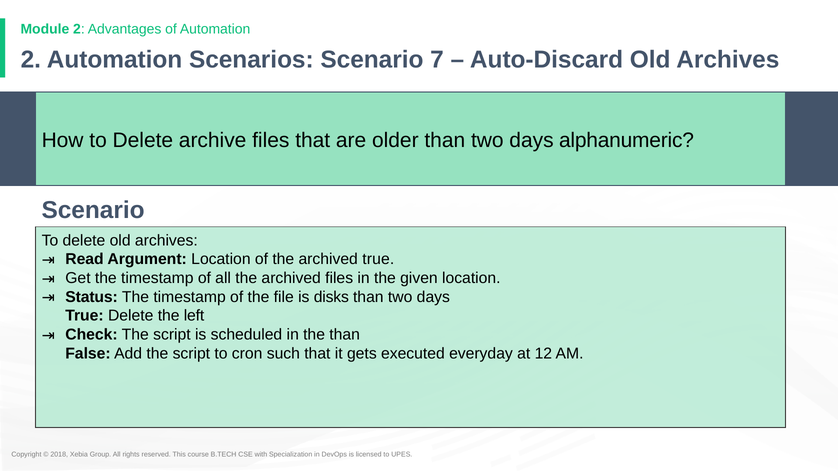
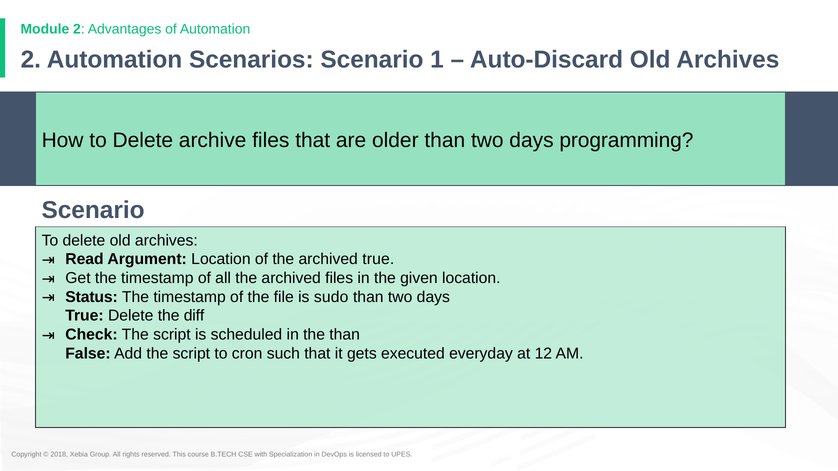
7: 7 -> 1
alphanumeric: alphanumeric -> programming
disks: disks -> sudo
left: left -> diff
